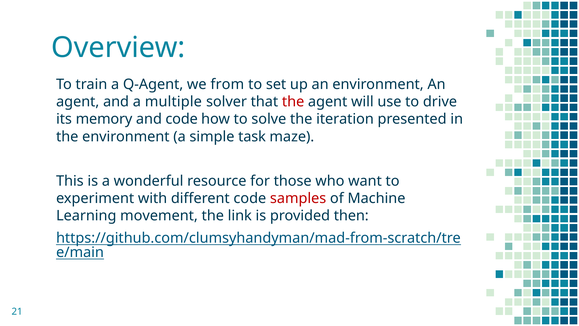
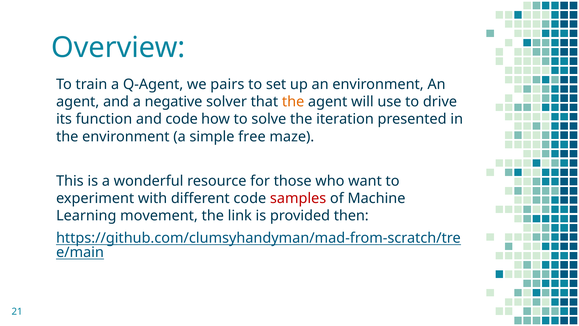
from: from -> pairs
multiple: multiple -> negative
the at (293, 102) colour: red -> orange
memory: memory -> function
task: task -> free
